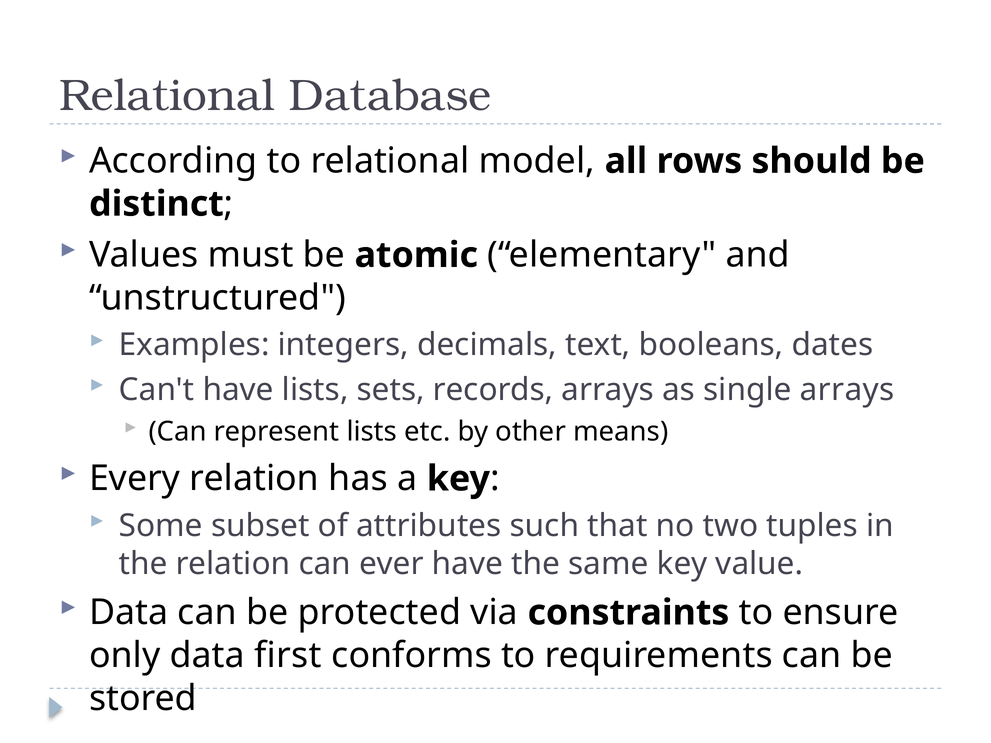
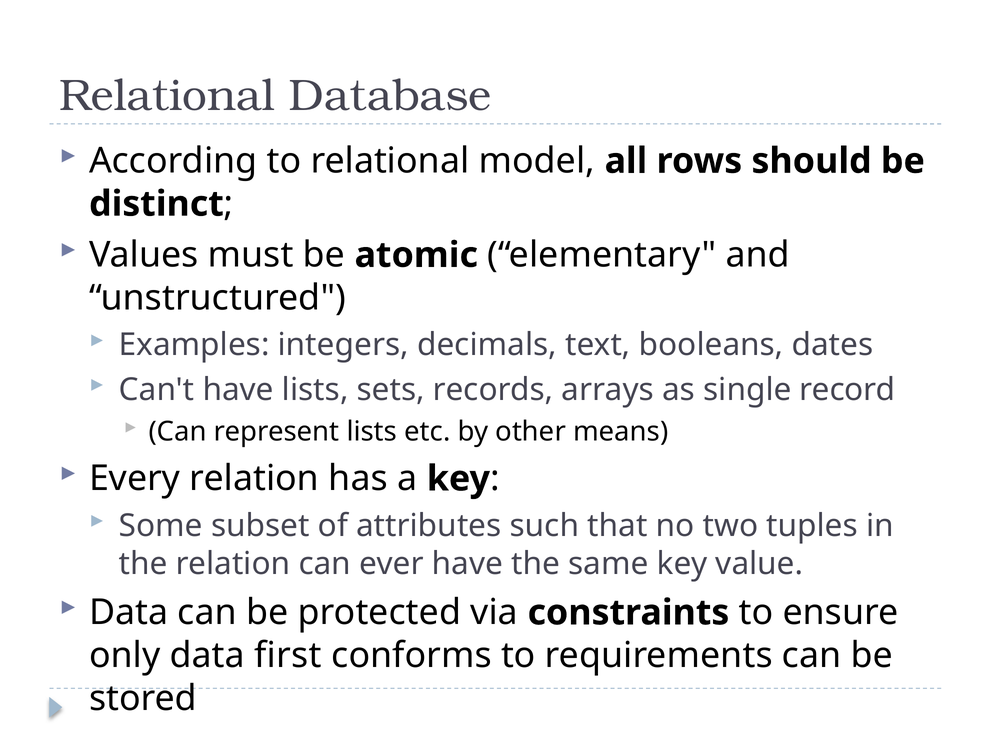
single arrays: arrays -> record
